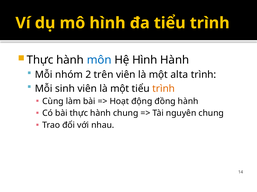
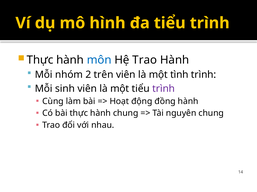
Hệ Hình: Hình -> Trao
alta: alta -> tình
trình at (164, 89) colour: orange -> purple
